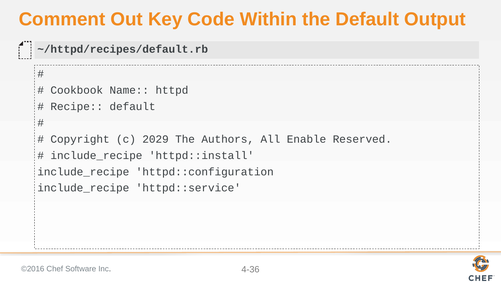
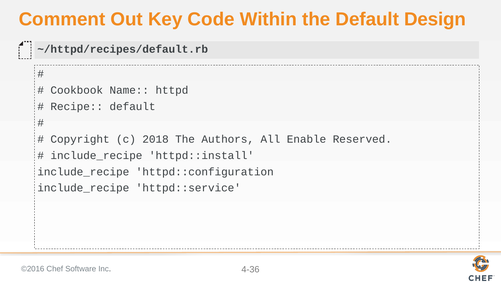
Output: Output -> Design
2029: 2029 -> 2018
